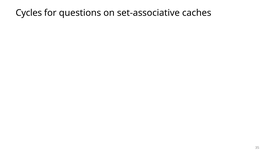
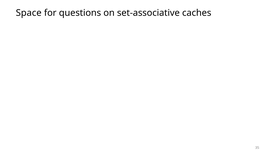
Cycles: Cycles -> Space
